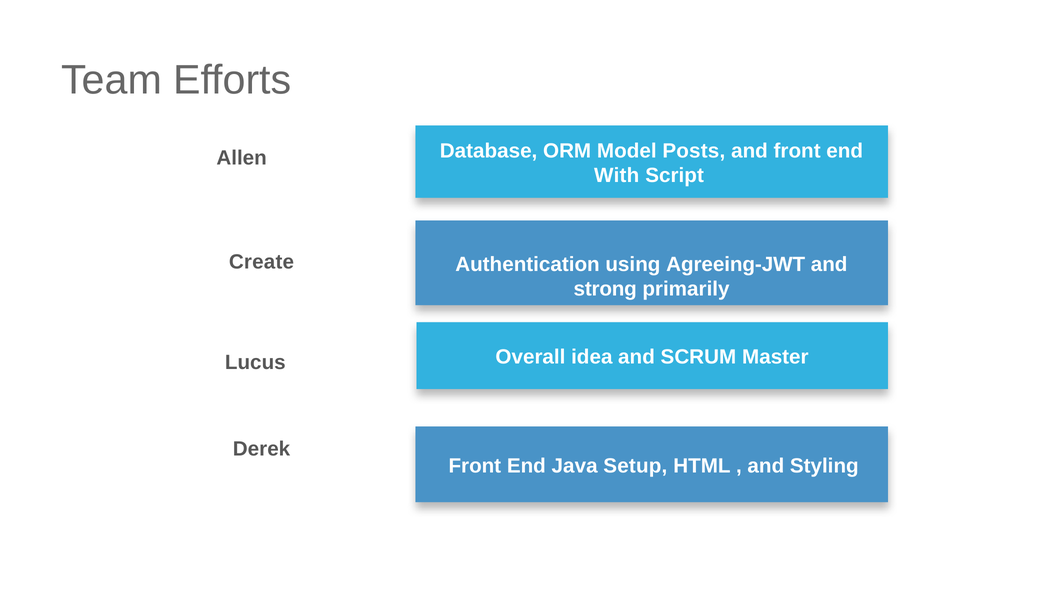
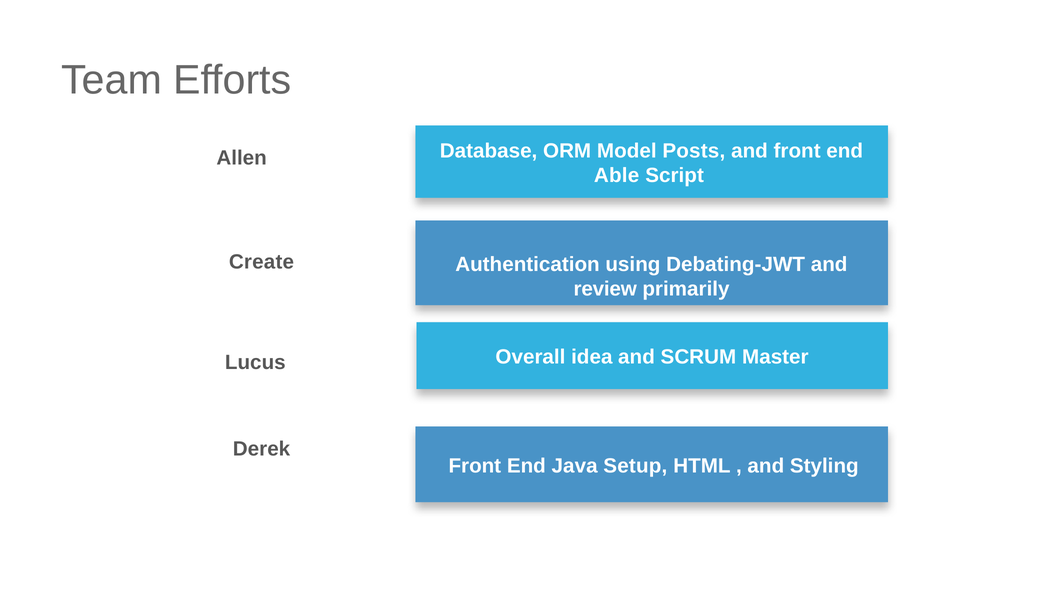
With: With -> Able
Agreeing-JWT: Agreeing-JWT -> Debating-JWT
strong: strong -> review
